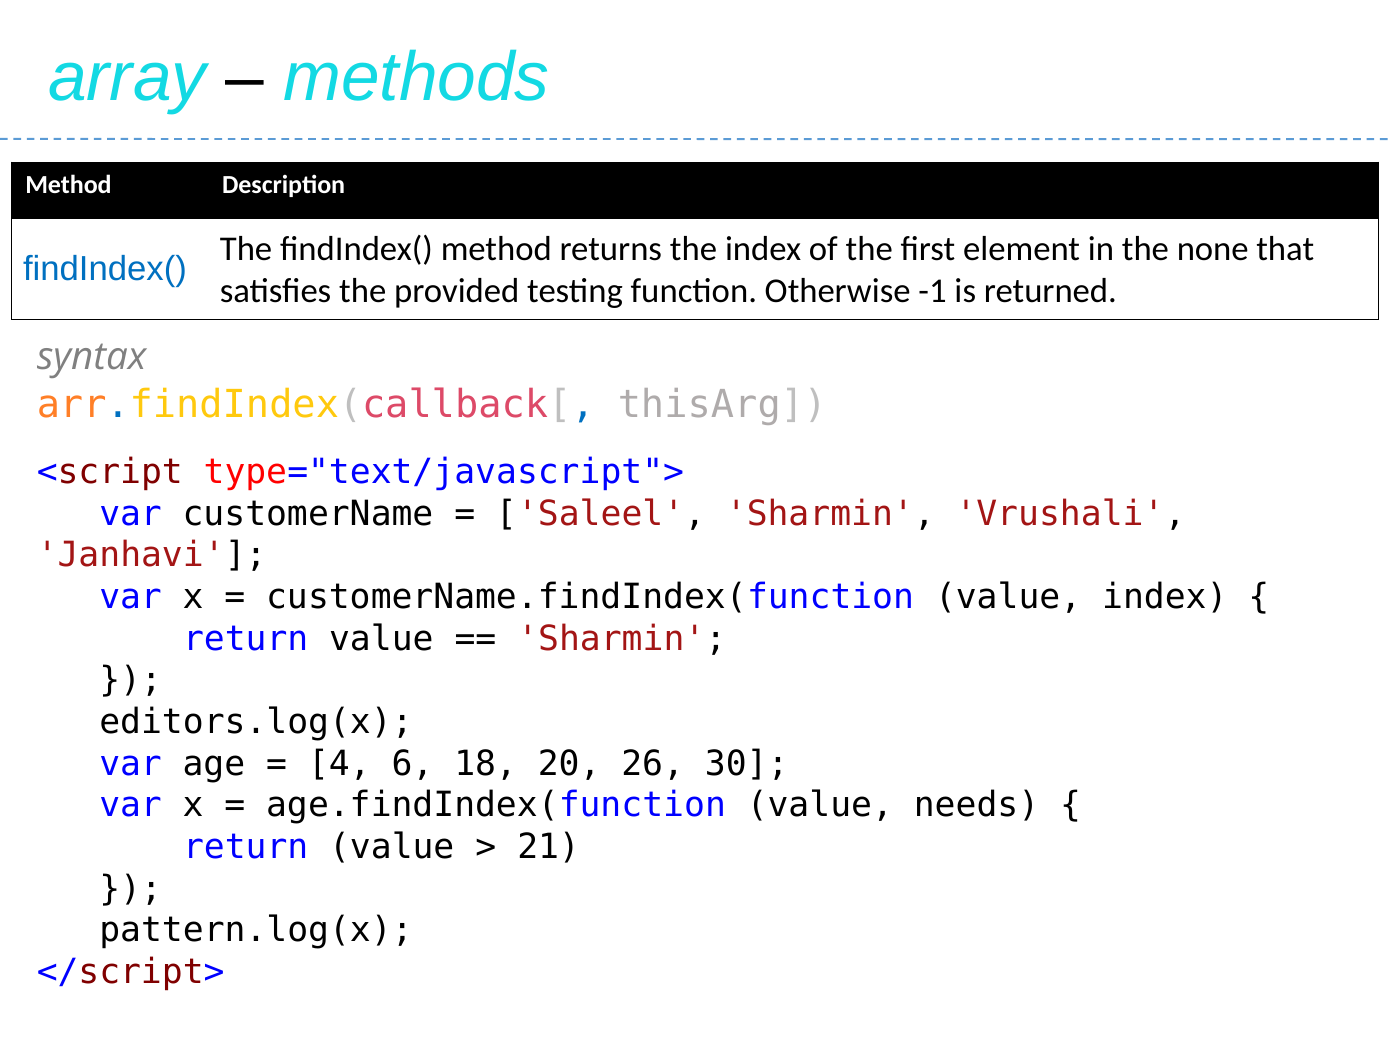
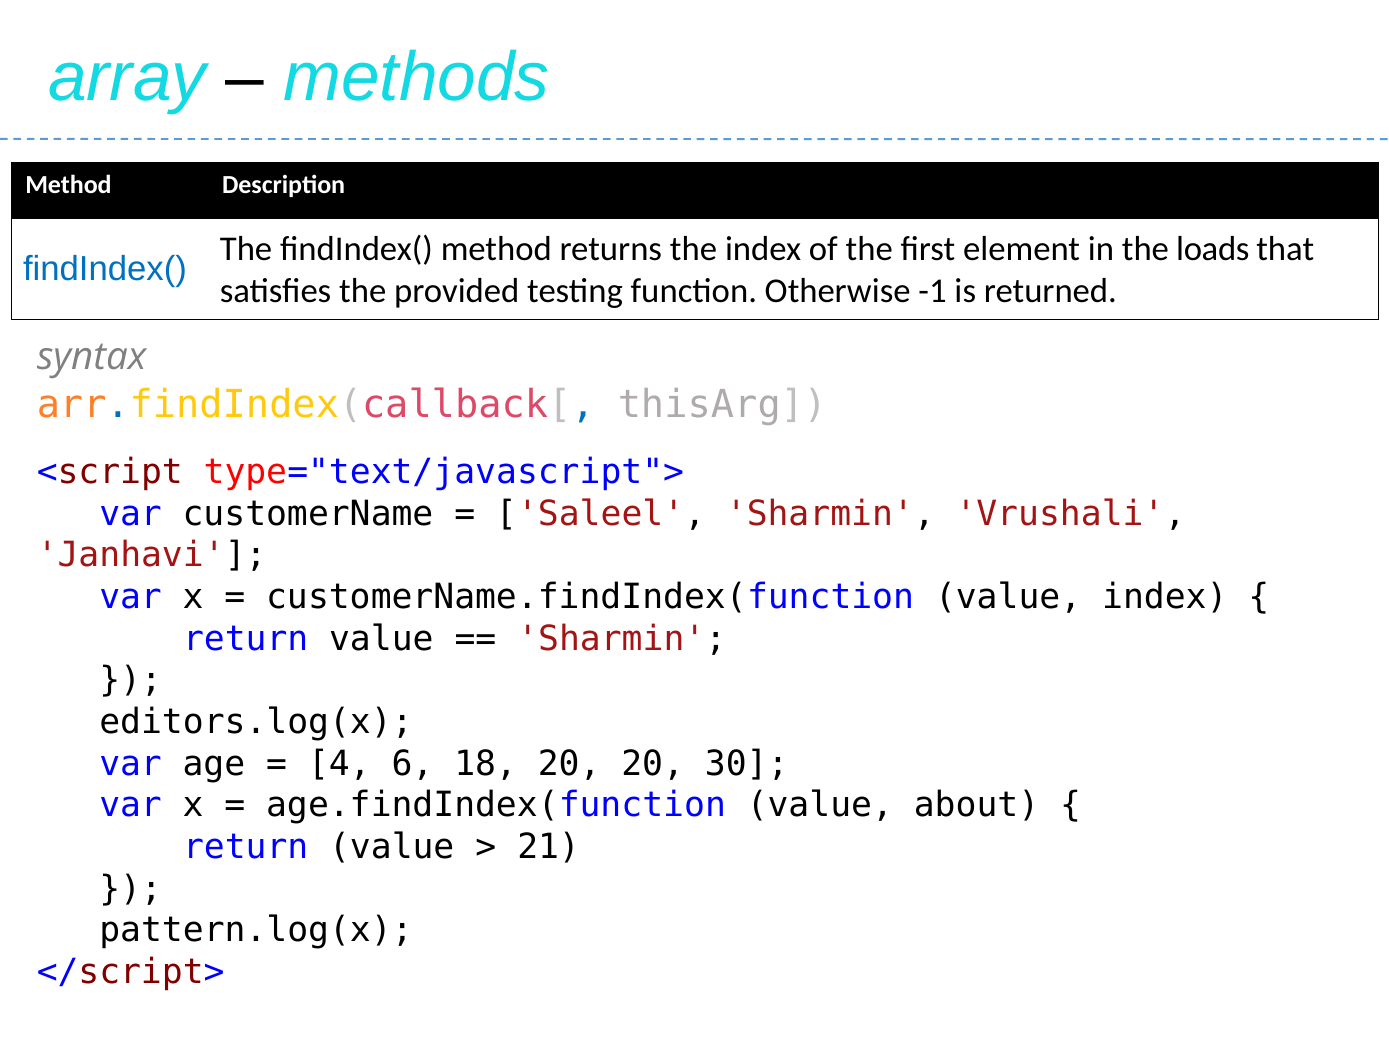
none: none -> loads
20 26: 26 -> 20
needs: needs -> about
